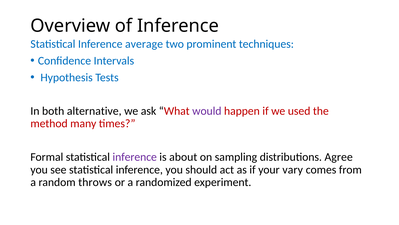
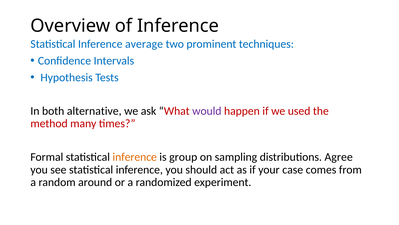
inference at (135, 157) colour: purple -> orange
about: about -> group
vary: vary -> case
throws: throws -> around
